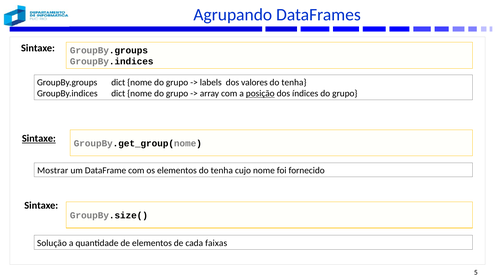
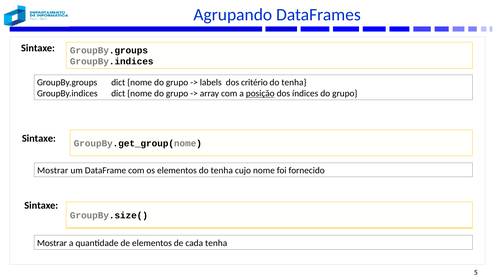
valores: valores -> critério
Sintaxe at (39, 139) underline: present -> none
Solução at (52, 243): Solução -> Mostrar
cada faixas: faixas -> tenha
